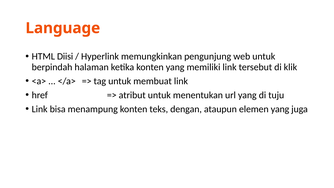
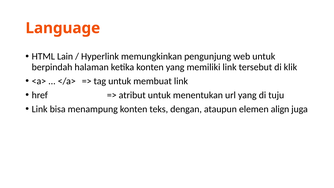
Diisi: Diisi -> Lain
elemen yang: yang -> align
